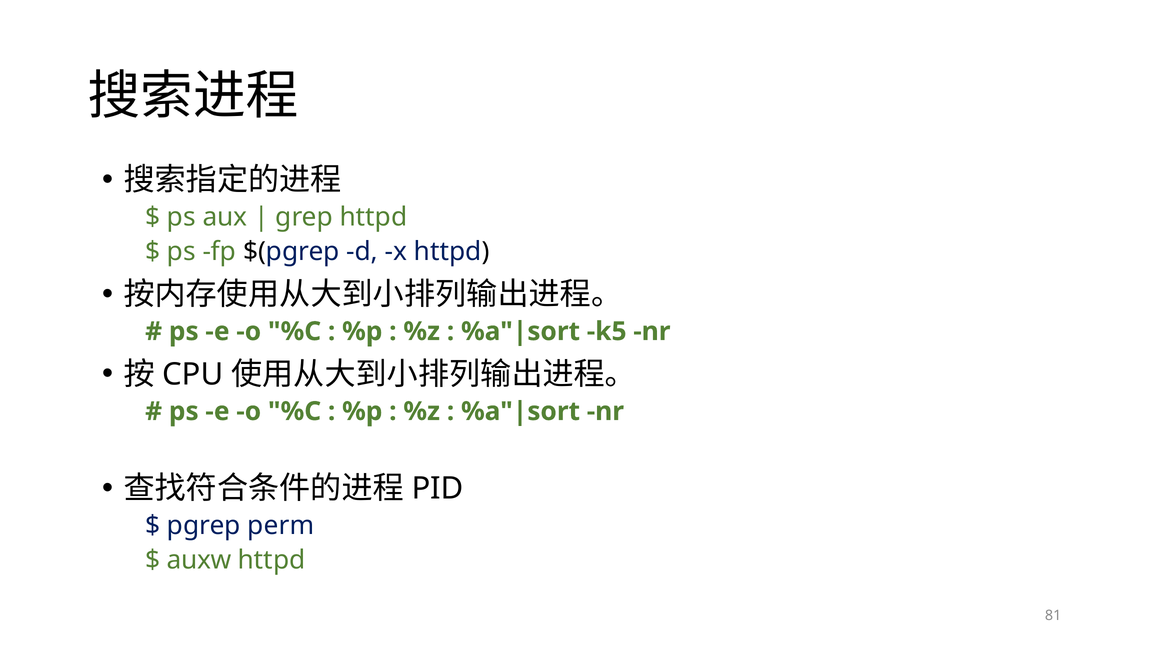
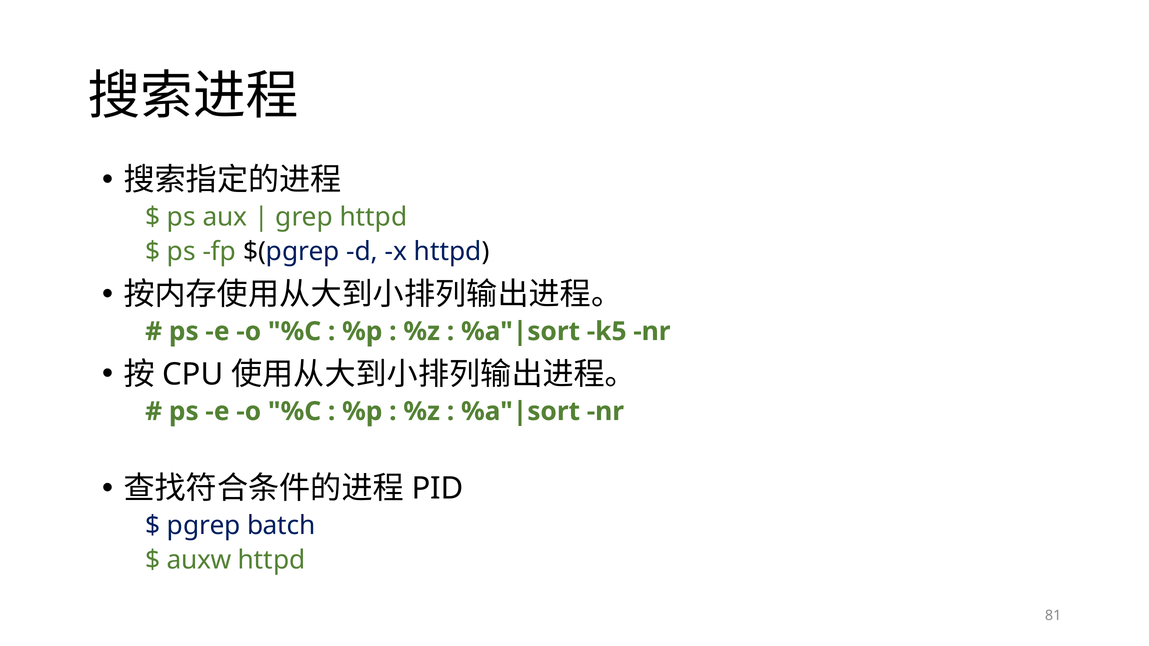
perm: perm -> batch
